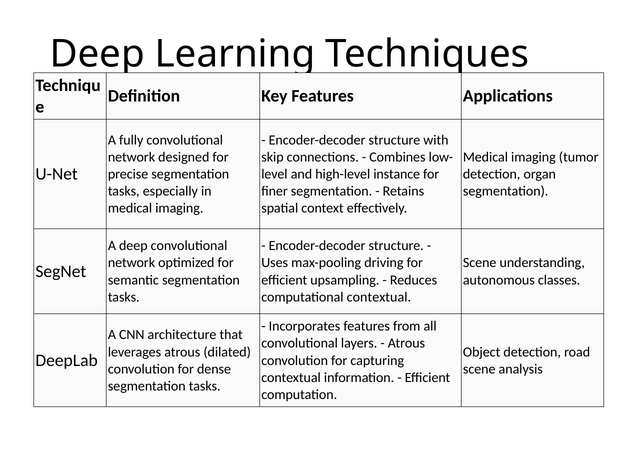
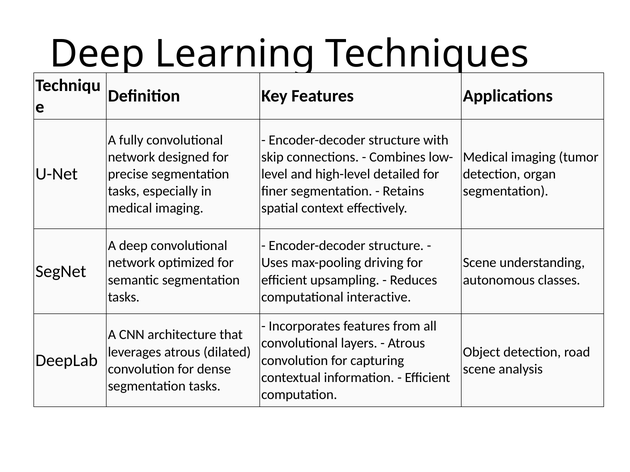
instance: instance -> detailed
computational contextual: contextual -> interactive
